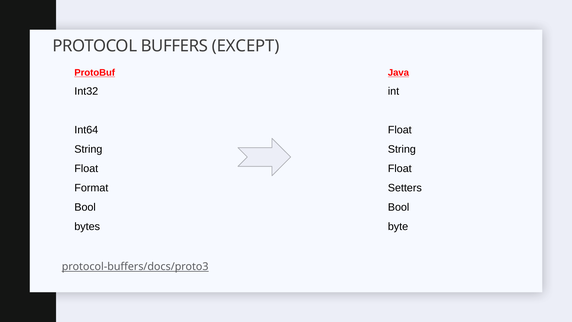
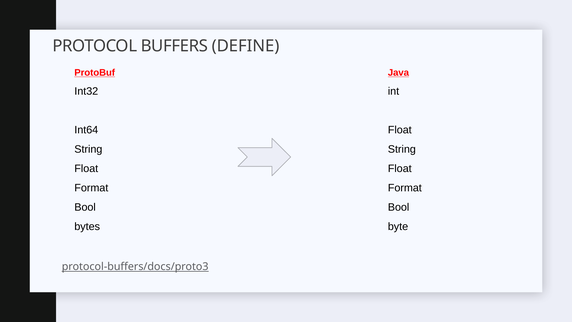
EXCEPT: EXCEPT -> DEFINE
Setters at (405, 188): Setters -> Format
